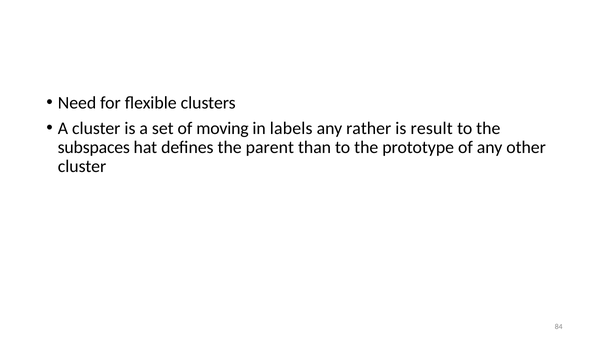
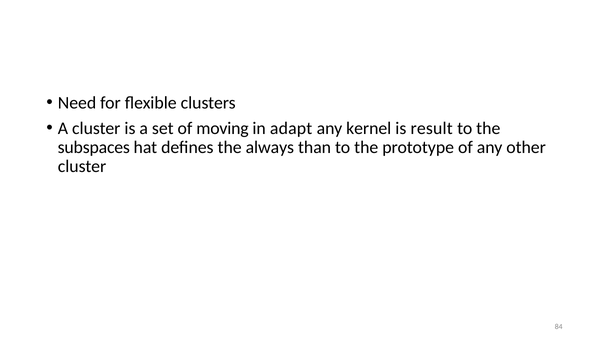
labels: labels -> adapt
rather: rather -> kernel
parent: parent -> always
